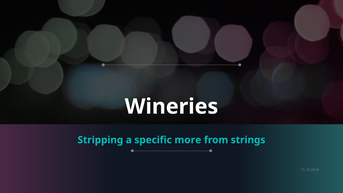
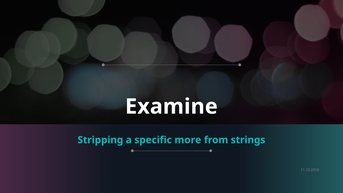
Wineries: Wineries -> Examine
